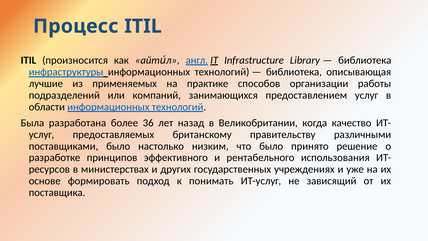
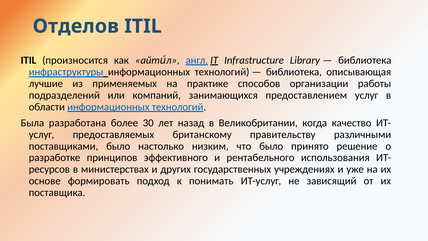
Процесс: Процесс -> Отделов
36: 36 -> 30
